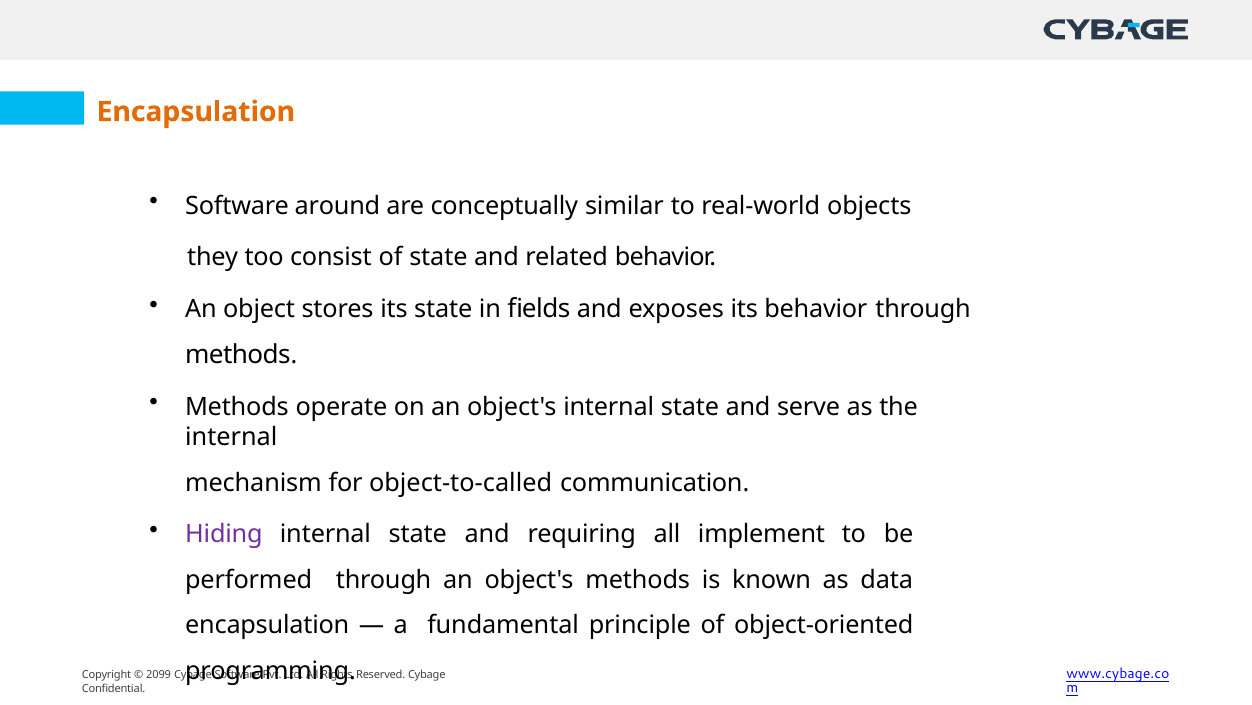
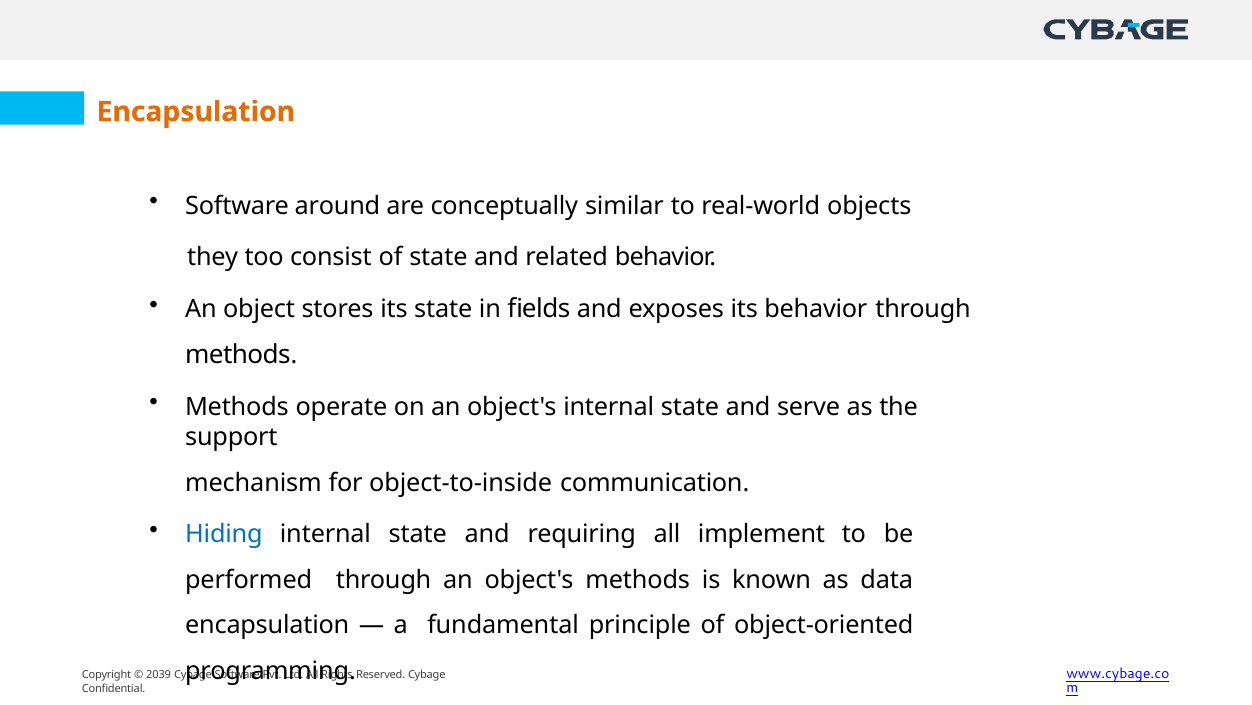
internal at (231, 437): internal -> support
object-to-called: object-to-called -> object-to-inside
Hiding colour: purple -> blue
2099: 2099 -> 2039
